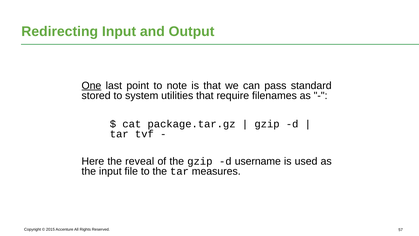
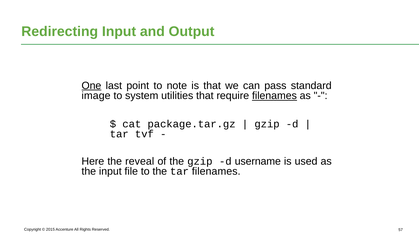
stored: stored -> image
filenames at (274, 96) underline: none -> present
tar measures: measures -> filenames
